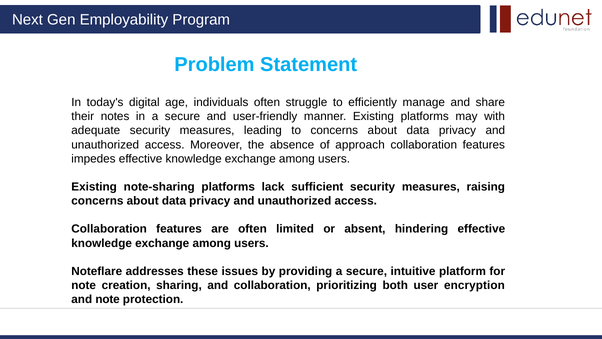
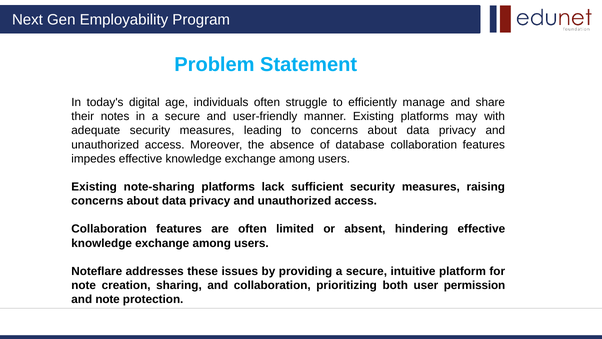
approach: approach -> database
encryption: encryption -> permission
